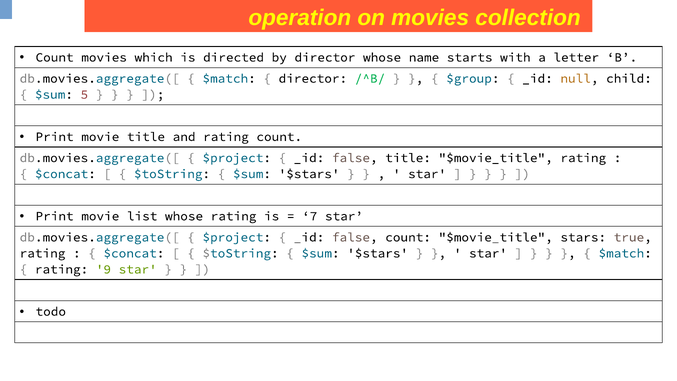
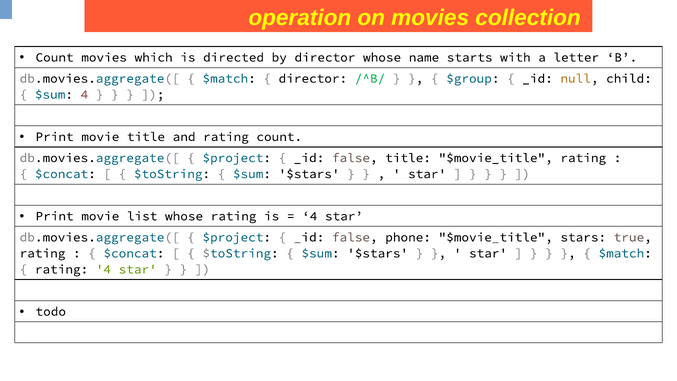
$sum 5: 5 -> 4
7 at (310, 216): 7 -> 4
false count: count -> phone
rating 9: 9 -> 4
